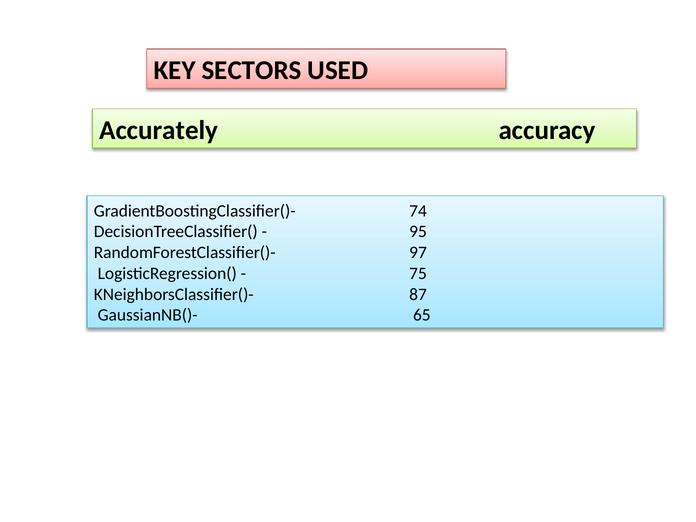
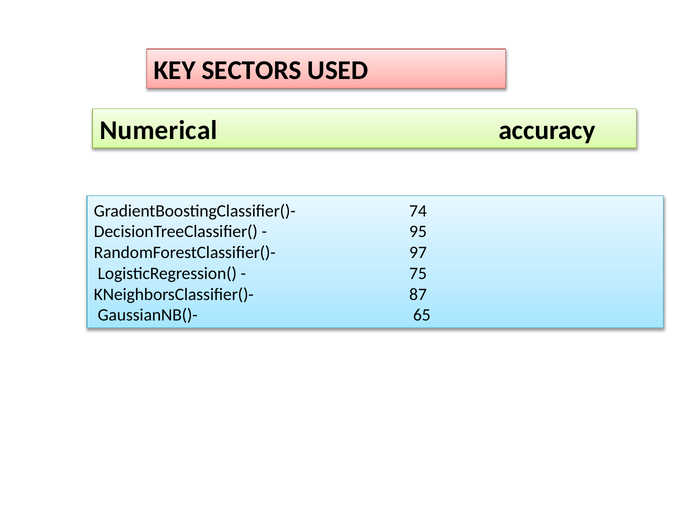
Accurately: Accurately -> Numerical
